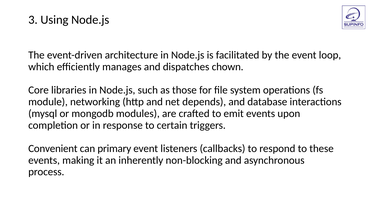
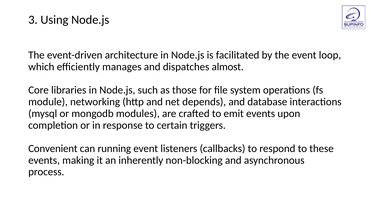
chown: chown -> almost
primary: primary -> running
